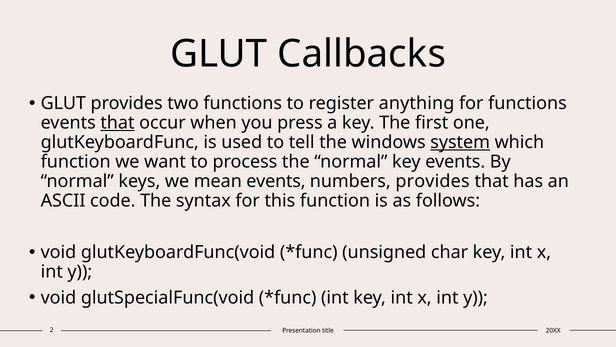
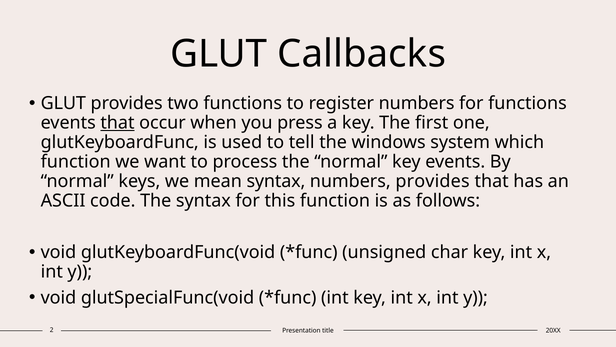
register anything: anything -> numbers
system underline: present -> none
mean events: events -> syntax
